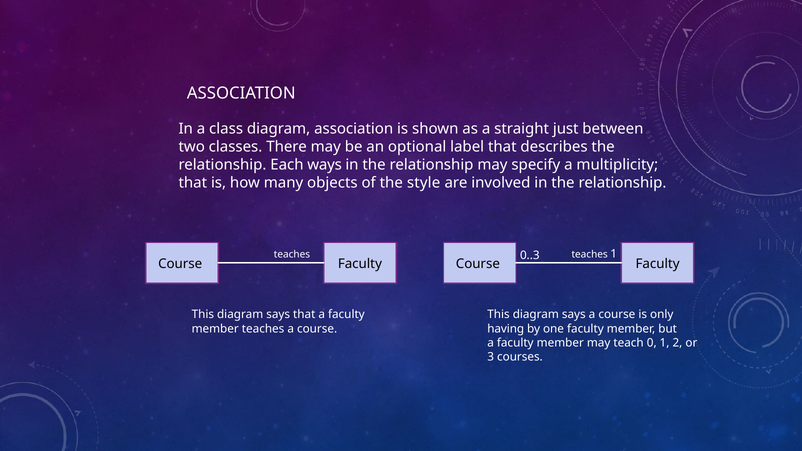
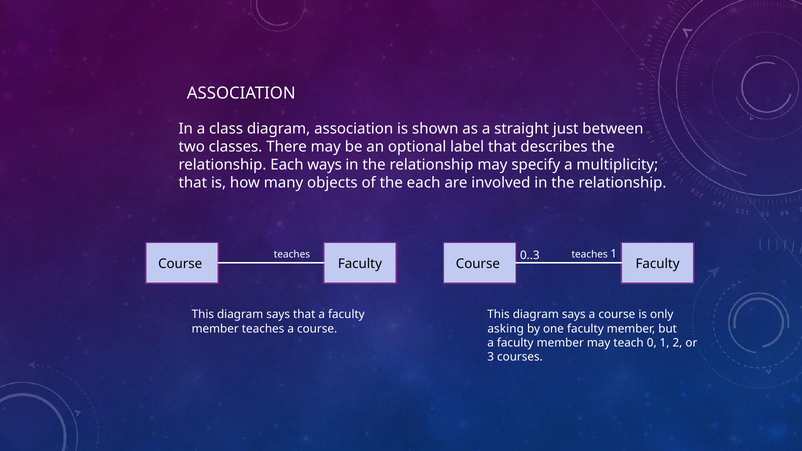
the style: style -> each
having: having -> asking
